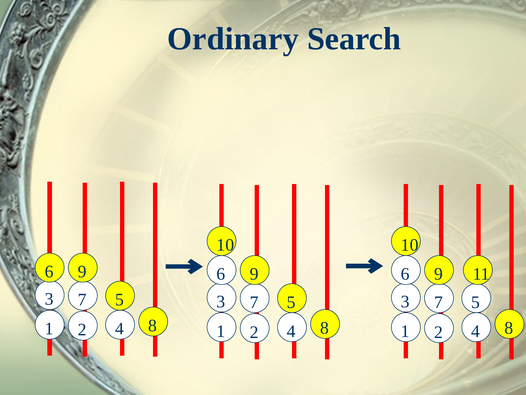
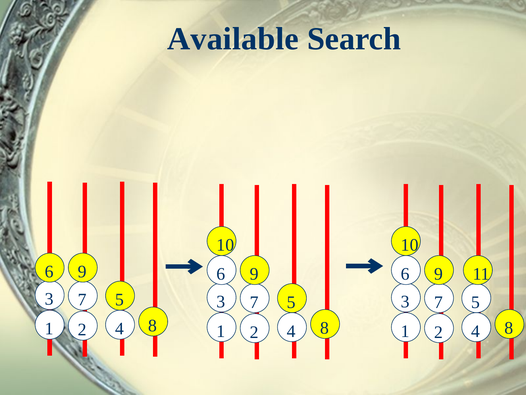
Ordinary: Ordinary -> Available
